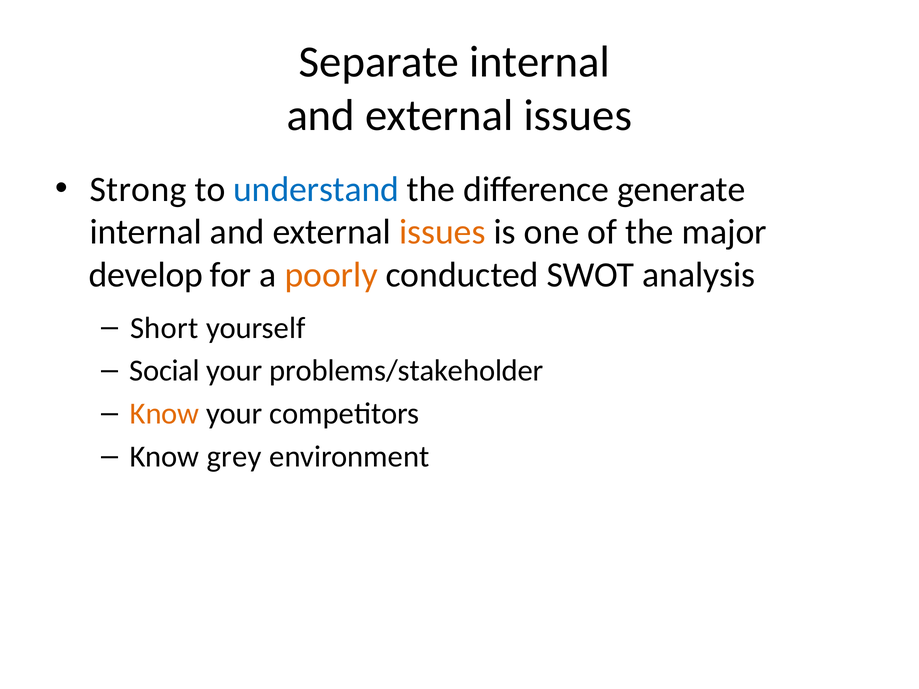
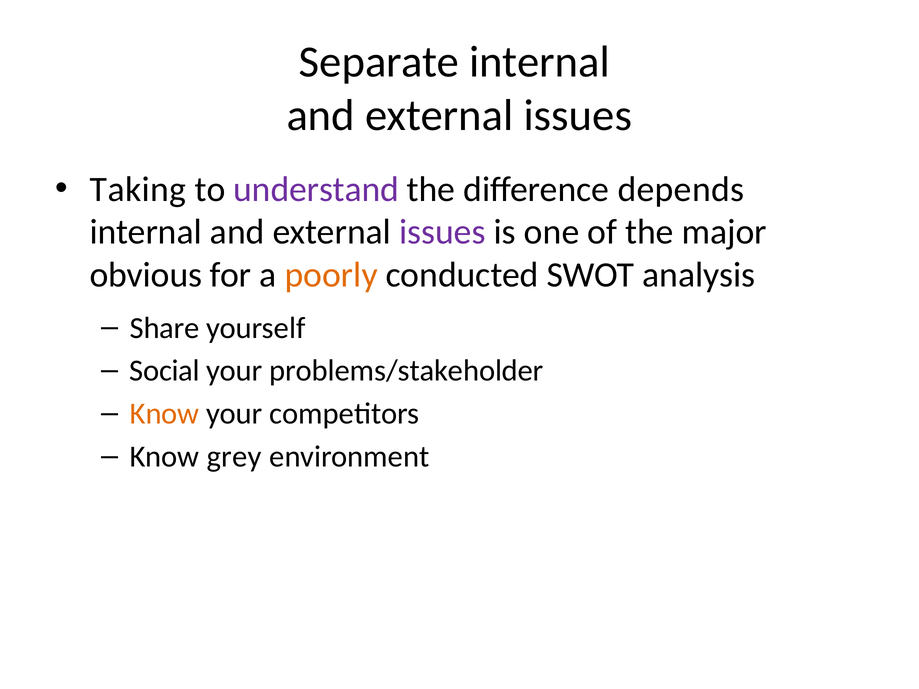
Strong: Strong -> Taking
understand colour: blue -> purple
generate: generate -> depends
issues at (442, 232) colour: orange -> purple
develop: develop -> obvious
Short: Short -> Share
